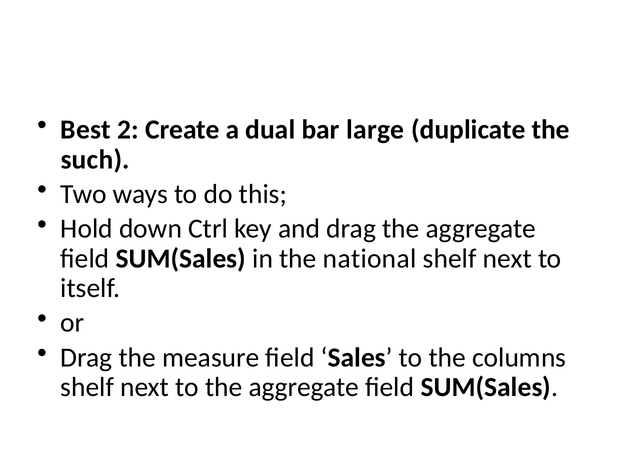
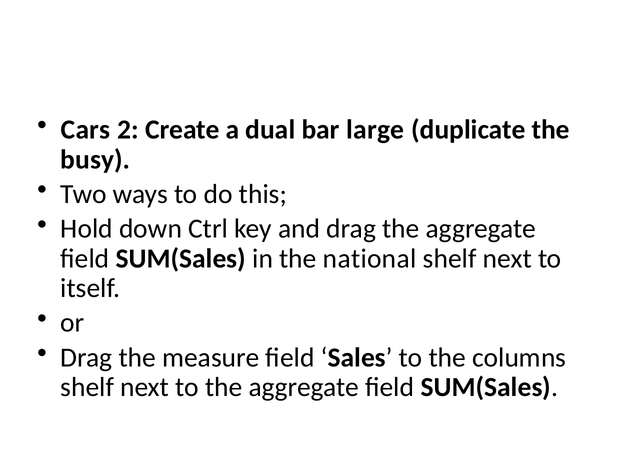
Best: Best -> Cars
such: such -> busy
